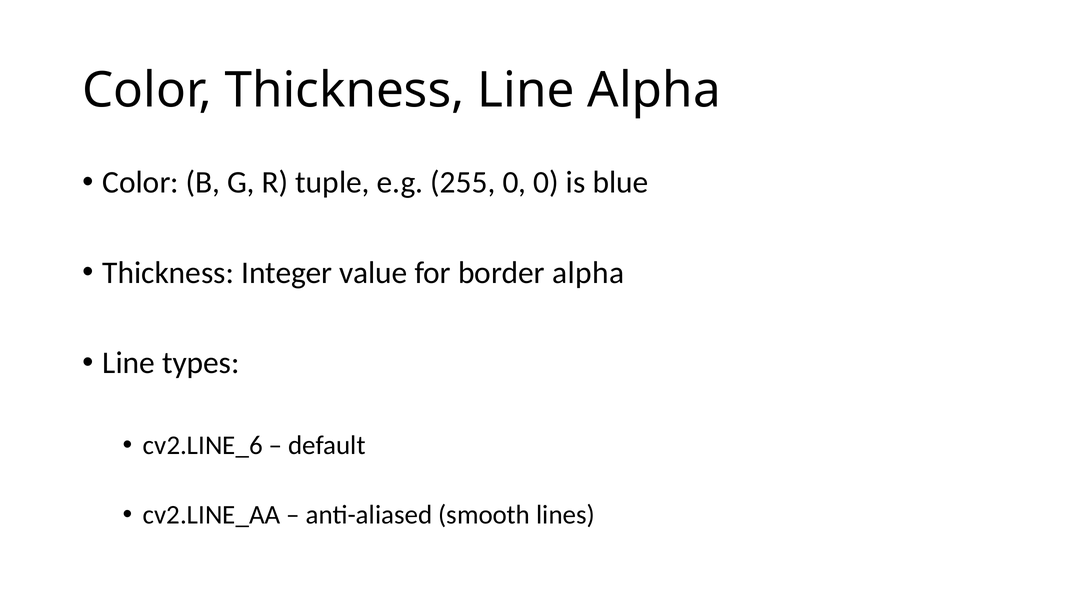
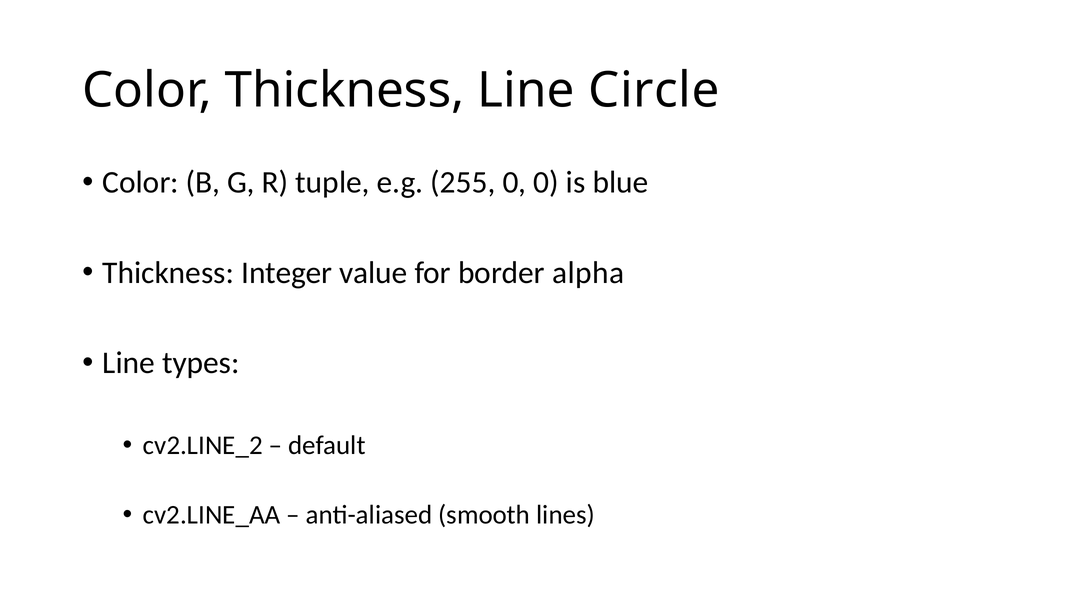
Line Alpha: Alpha -> Circle
cv2.LINE_6: cv2.LINE_6 -> cv2.LINE_2
